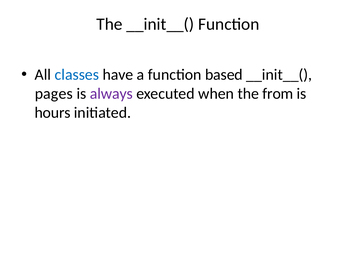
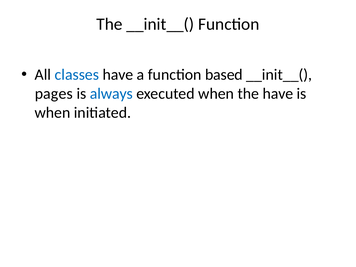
always colour: purple -> blue
the from: from -> have
hours at (53, 113): hours -> when
